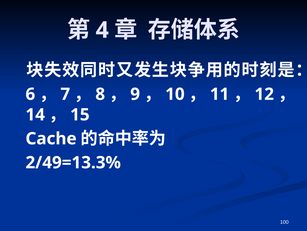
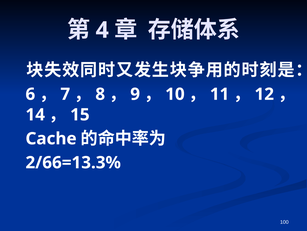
2/49=13.3%: 2/49=13.3% -> 2/66=13.3%
